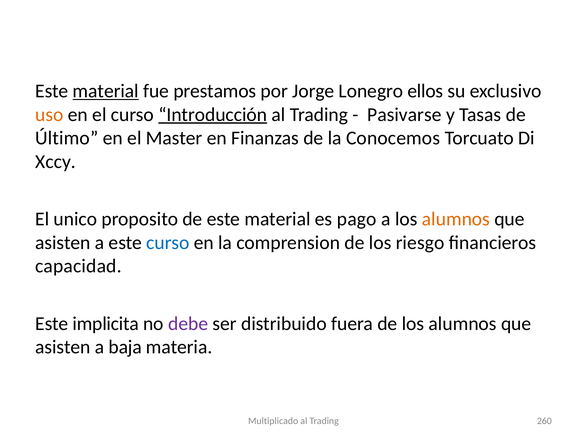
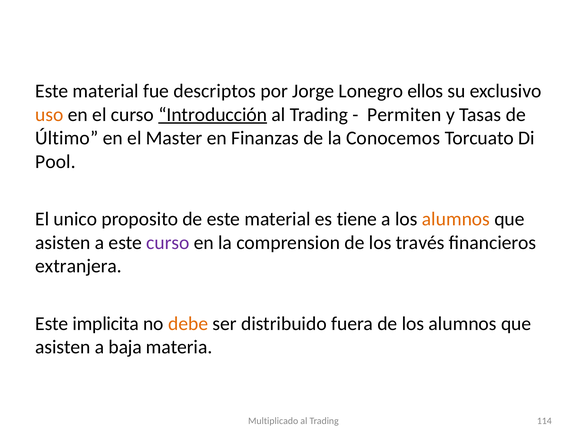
material at (106, 91) underline: present -> none
prestamos: prestamos -> descriptos
Pasivarse: Pasivarse -> Permiten
Xccy: Xccy -> Pool
pago: pago -> tiene
curso at (168, 242) colour: blue -> purple
riesgo: riesgo -> través
capacidad: capacidad -> extranjera
debe colour: purple -> orange
260: 260 -> 114
